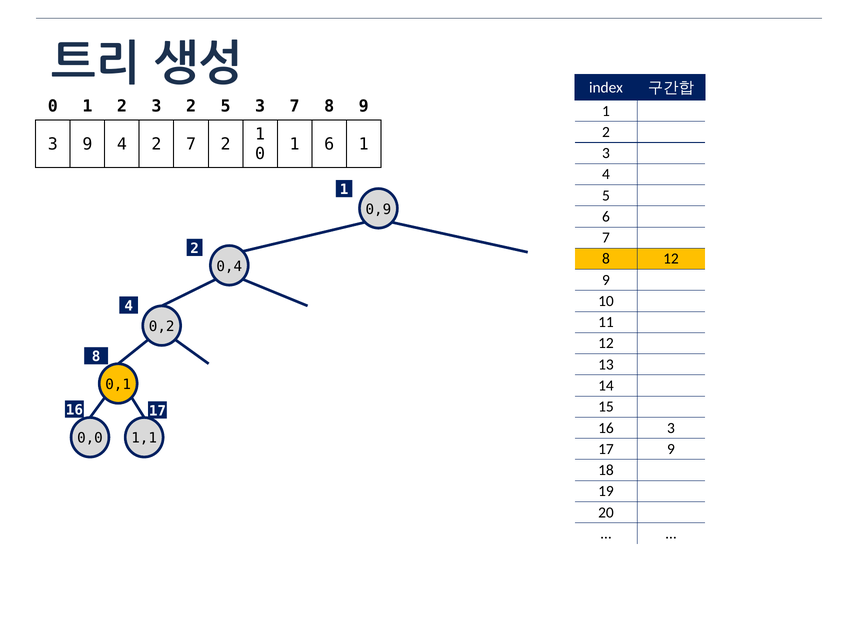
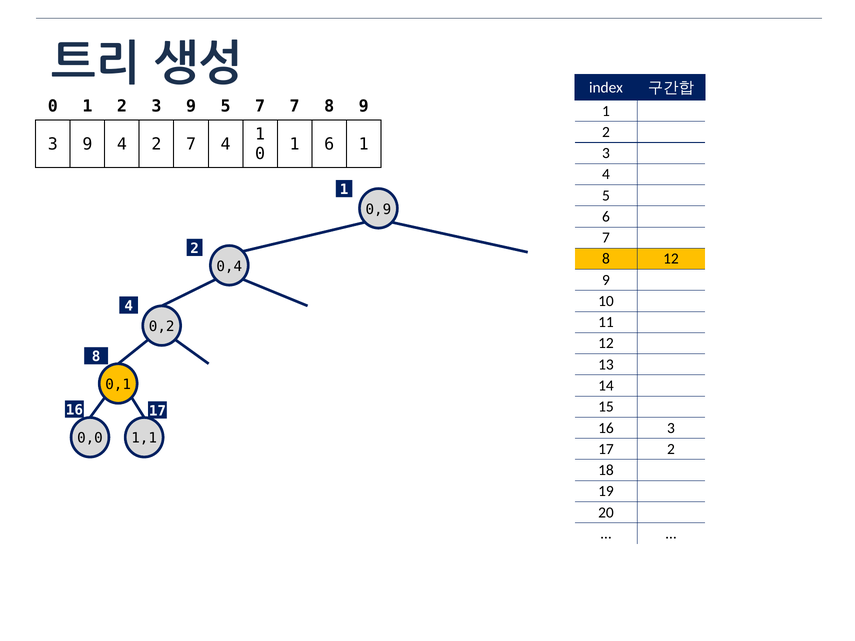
2 3 2: 2 -> 9
5 3: 3 -> 7
7 2: 2 -> 4
17 9: 9 -> 2
